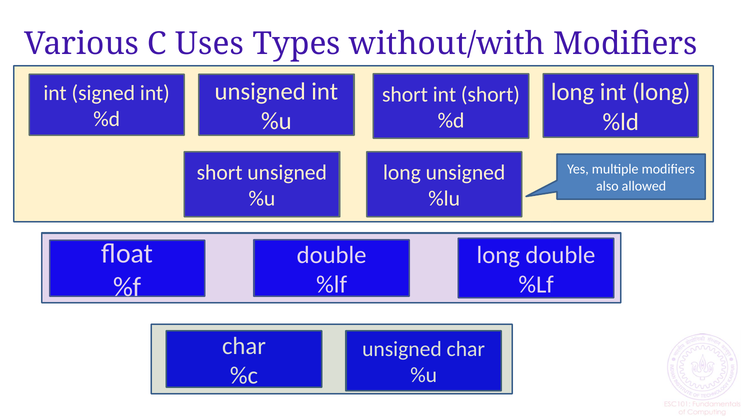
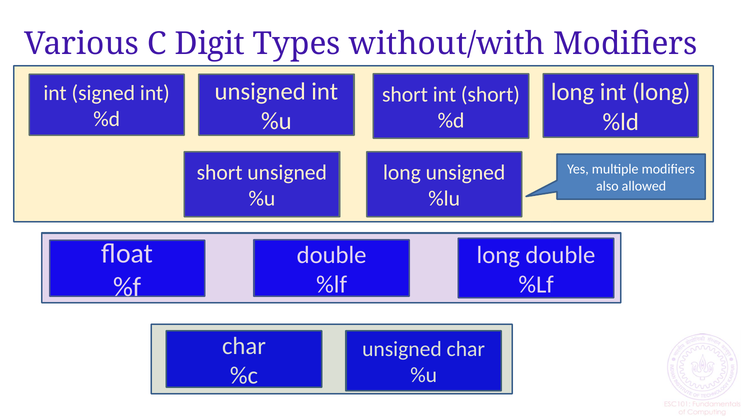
Uses: Uses -> Digit
